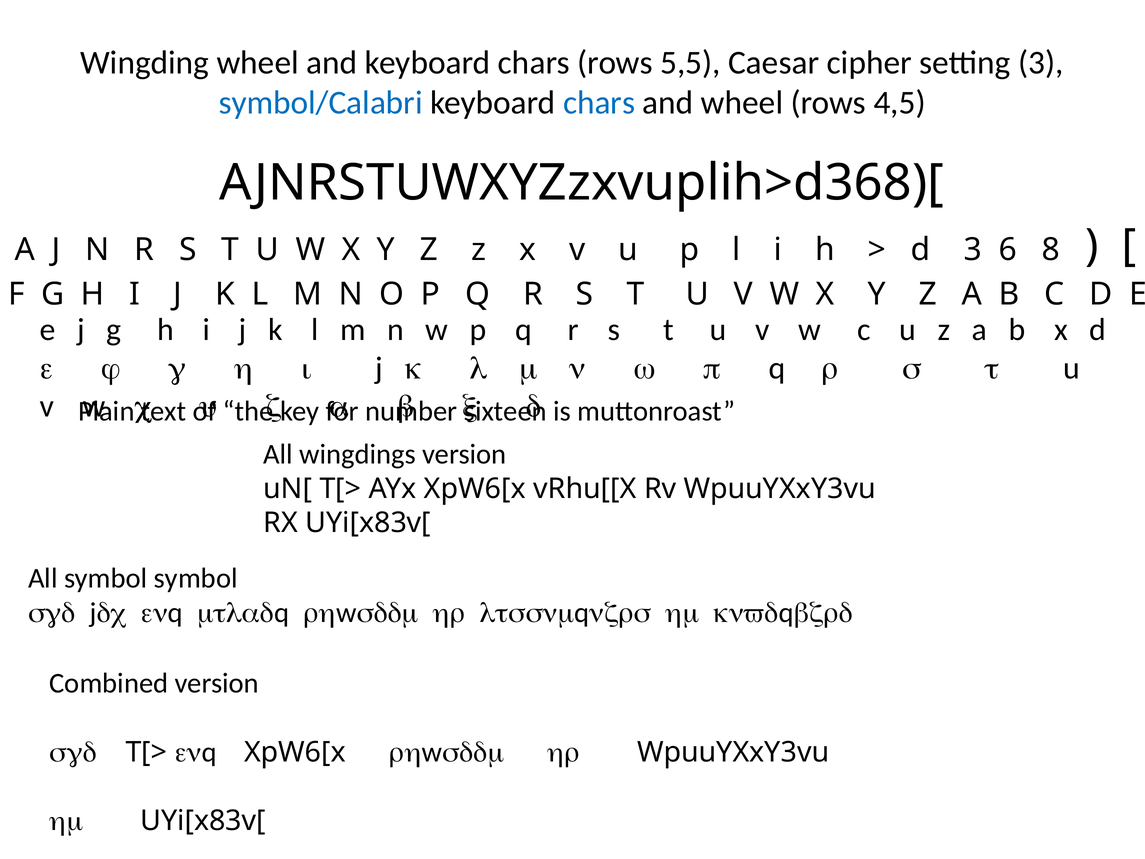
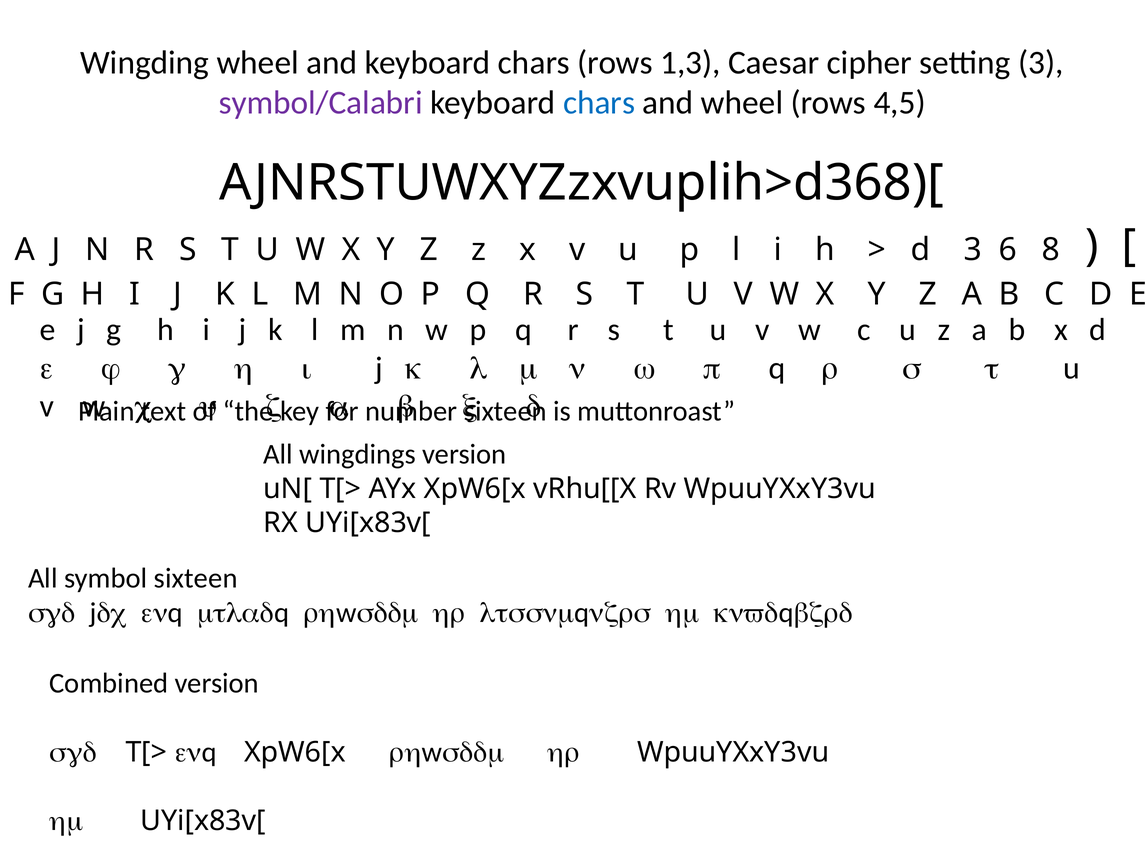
5,5: 5,5 -> 1,3
symbol/Calabri colour: blue -> purple
symbol symbol: symbol -> sixteen
